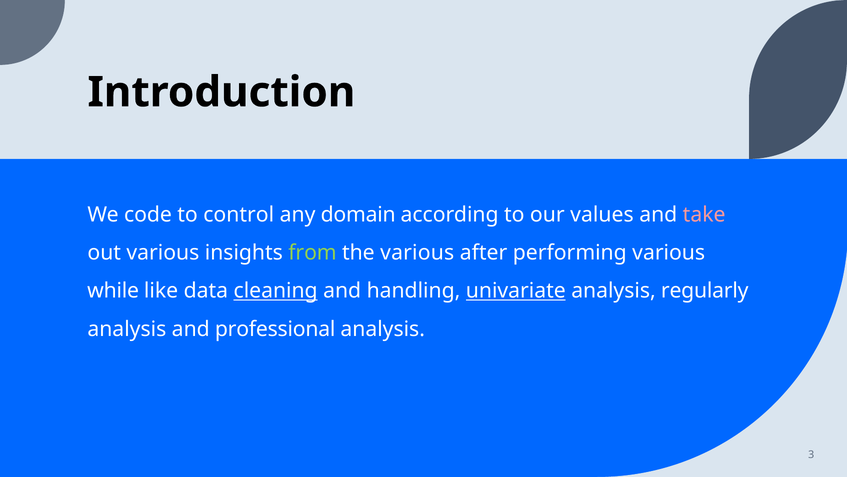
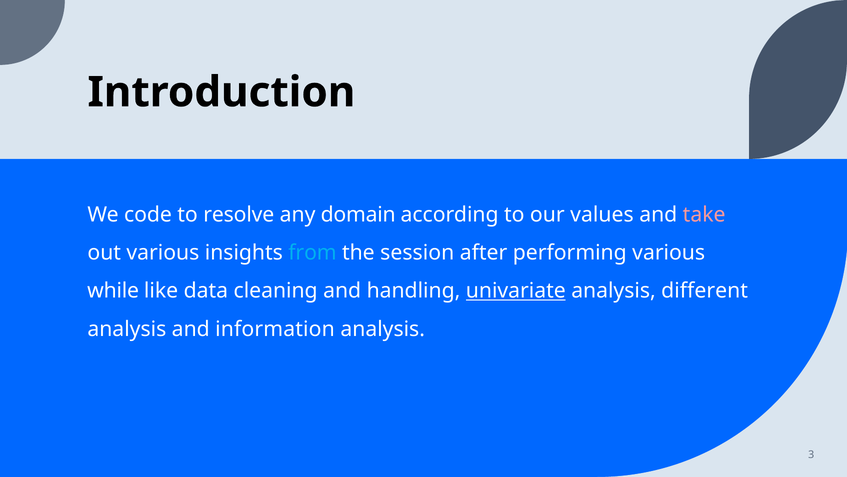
control: control -> resolve
from colour: light green -> light blue
the various: various -> session
cleaning underline: present -> none
regularly: regularly -> different
professional: professional -> information
